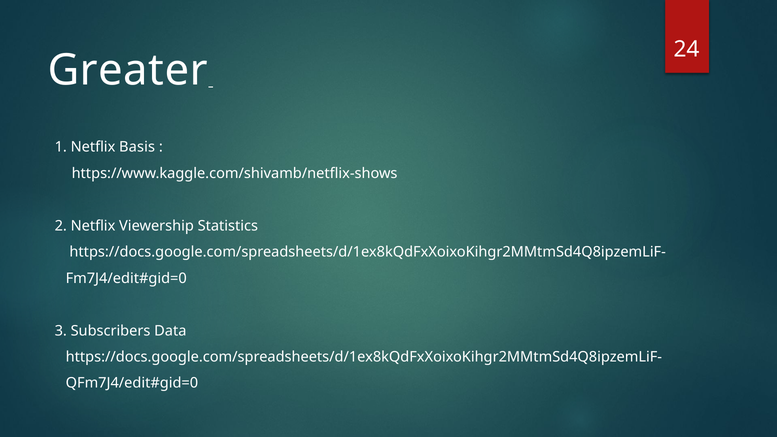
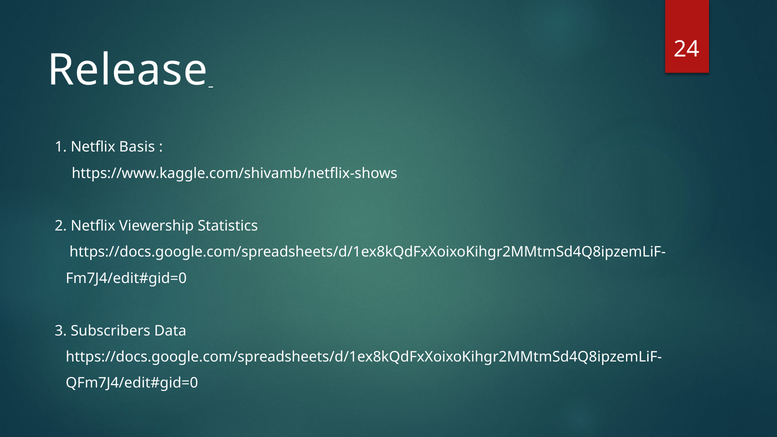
Greater: Greater -> Release
